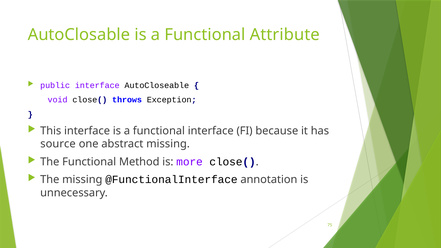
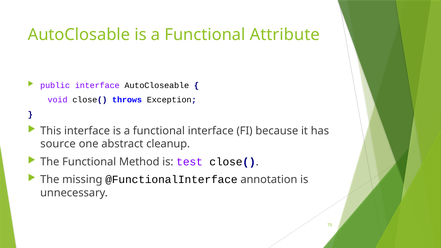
abstract missing: missing -> cleanup
more: more -> test
